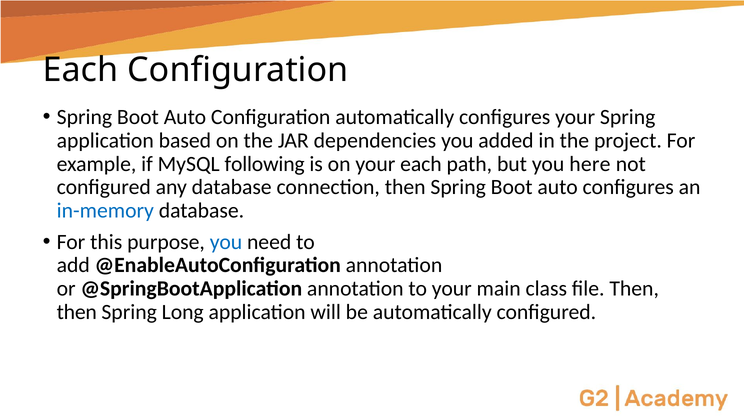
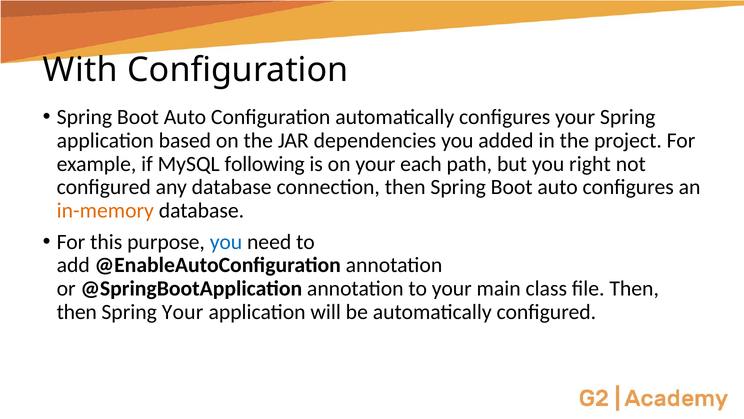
Each at (81, 70): Each -> With
here: here -> right
in-memory colour: blue -> orange
Spring Long: Long -> Your
